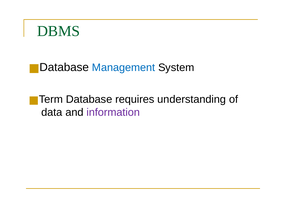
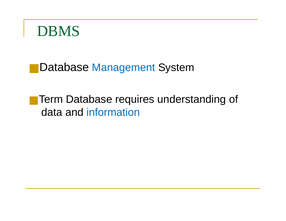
information colour: purple -> blue
